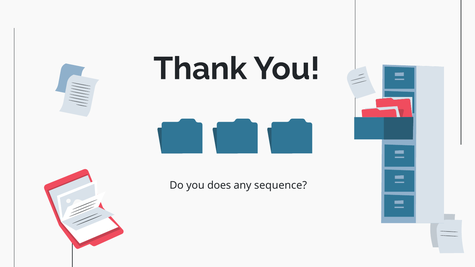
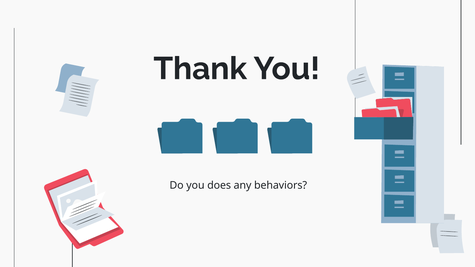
sequence: sequence -> behaviors
